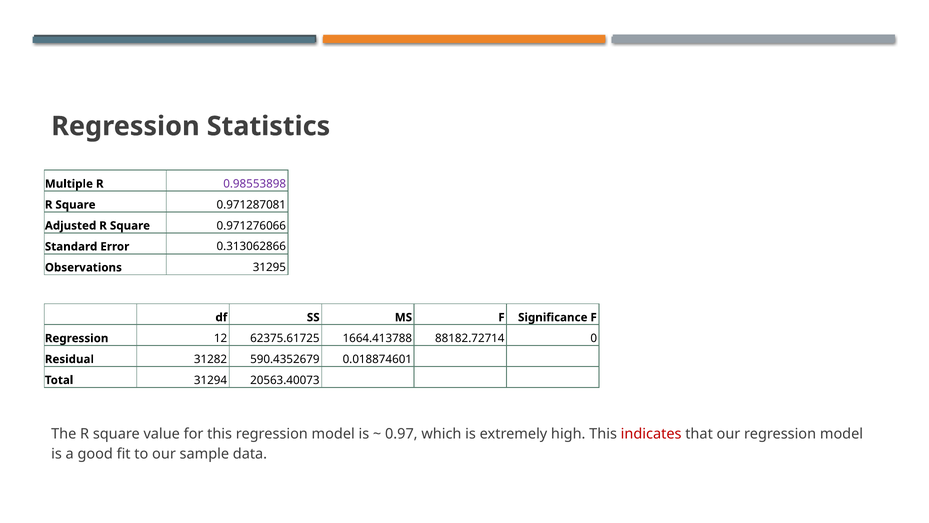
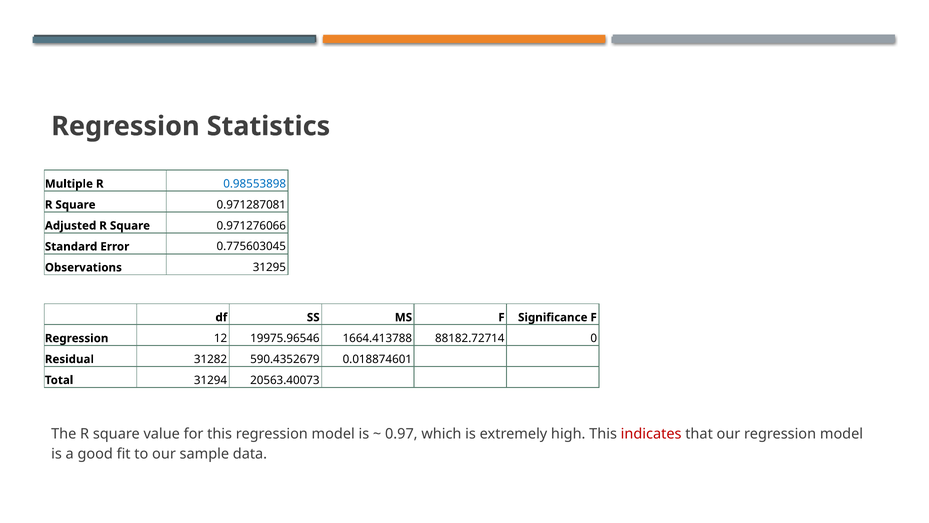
0.98553898 colour: purple -> blue
0.313062866: 0.313062866 -> 0.775603045
62375.61725: 62375.61725 -> 19975.96546
